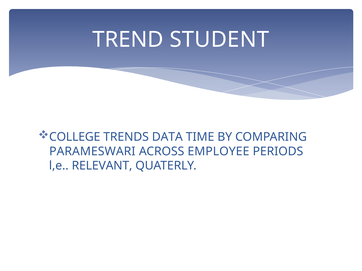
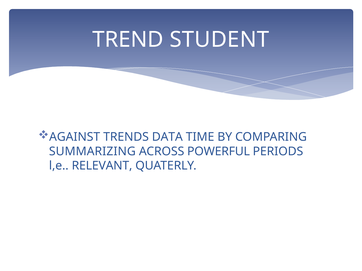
COLLEGE: COLLEGE -> AGAINST
PARAMESWARI: PARAMESWARI -> SUMMARIZING
EMPLOYEE: EMPLOYEE -> POWERFUL
